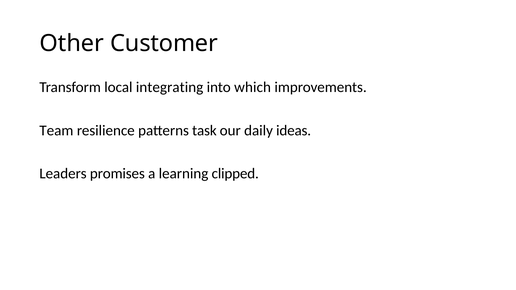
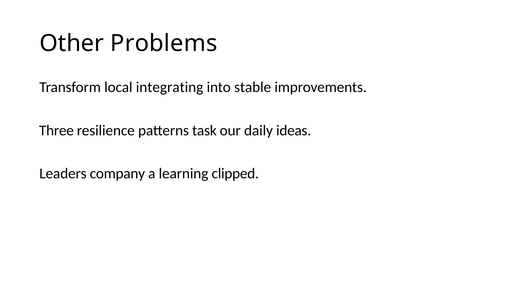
Customer: Customer -> Problems
which: which -> stable
Team: Team -> Three
promises: promises -> company
